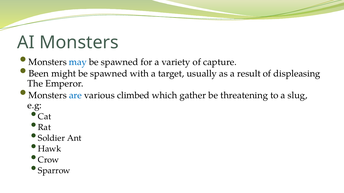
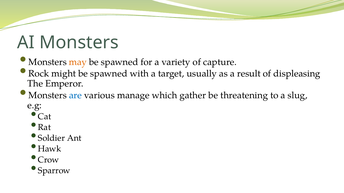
may colour: blue -> orange
Been: Been -> Rock
climbed: climbed -> manage
